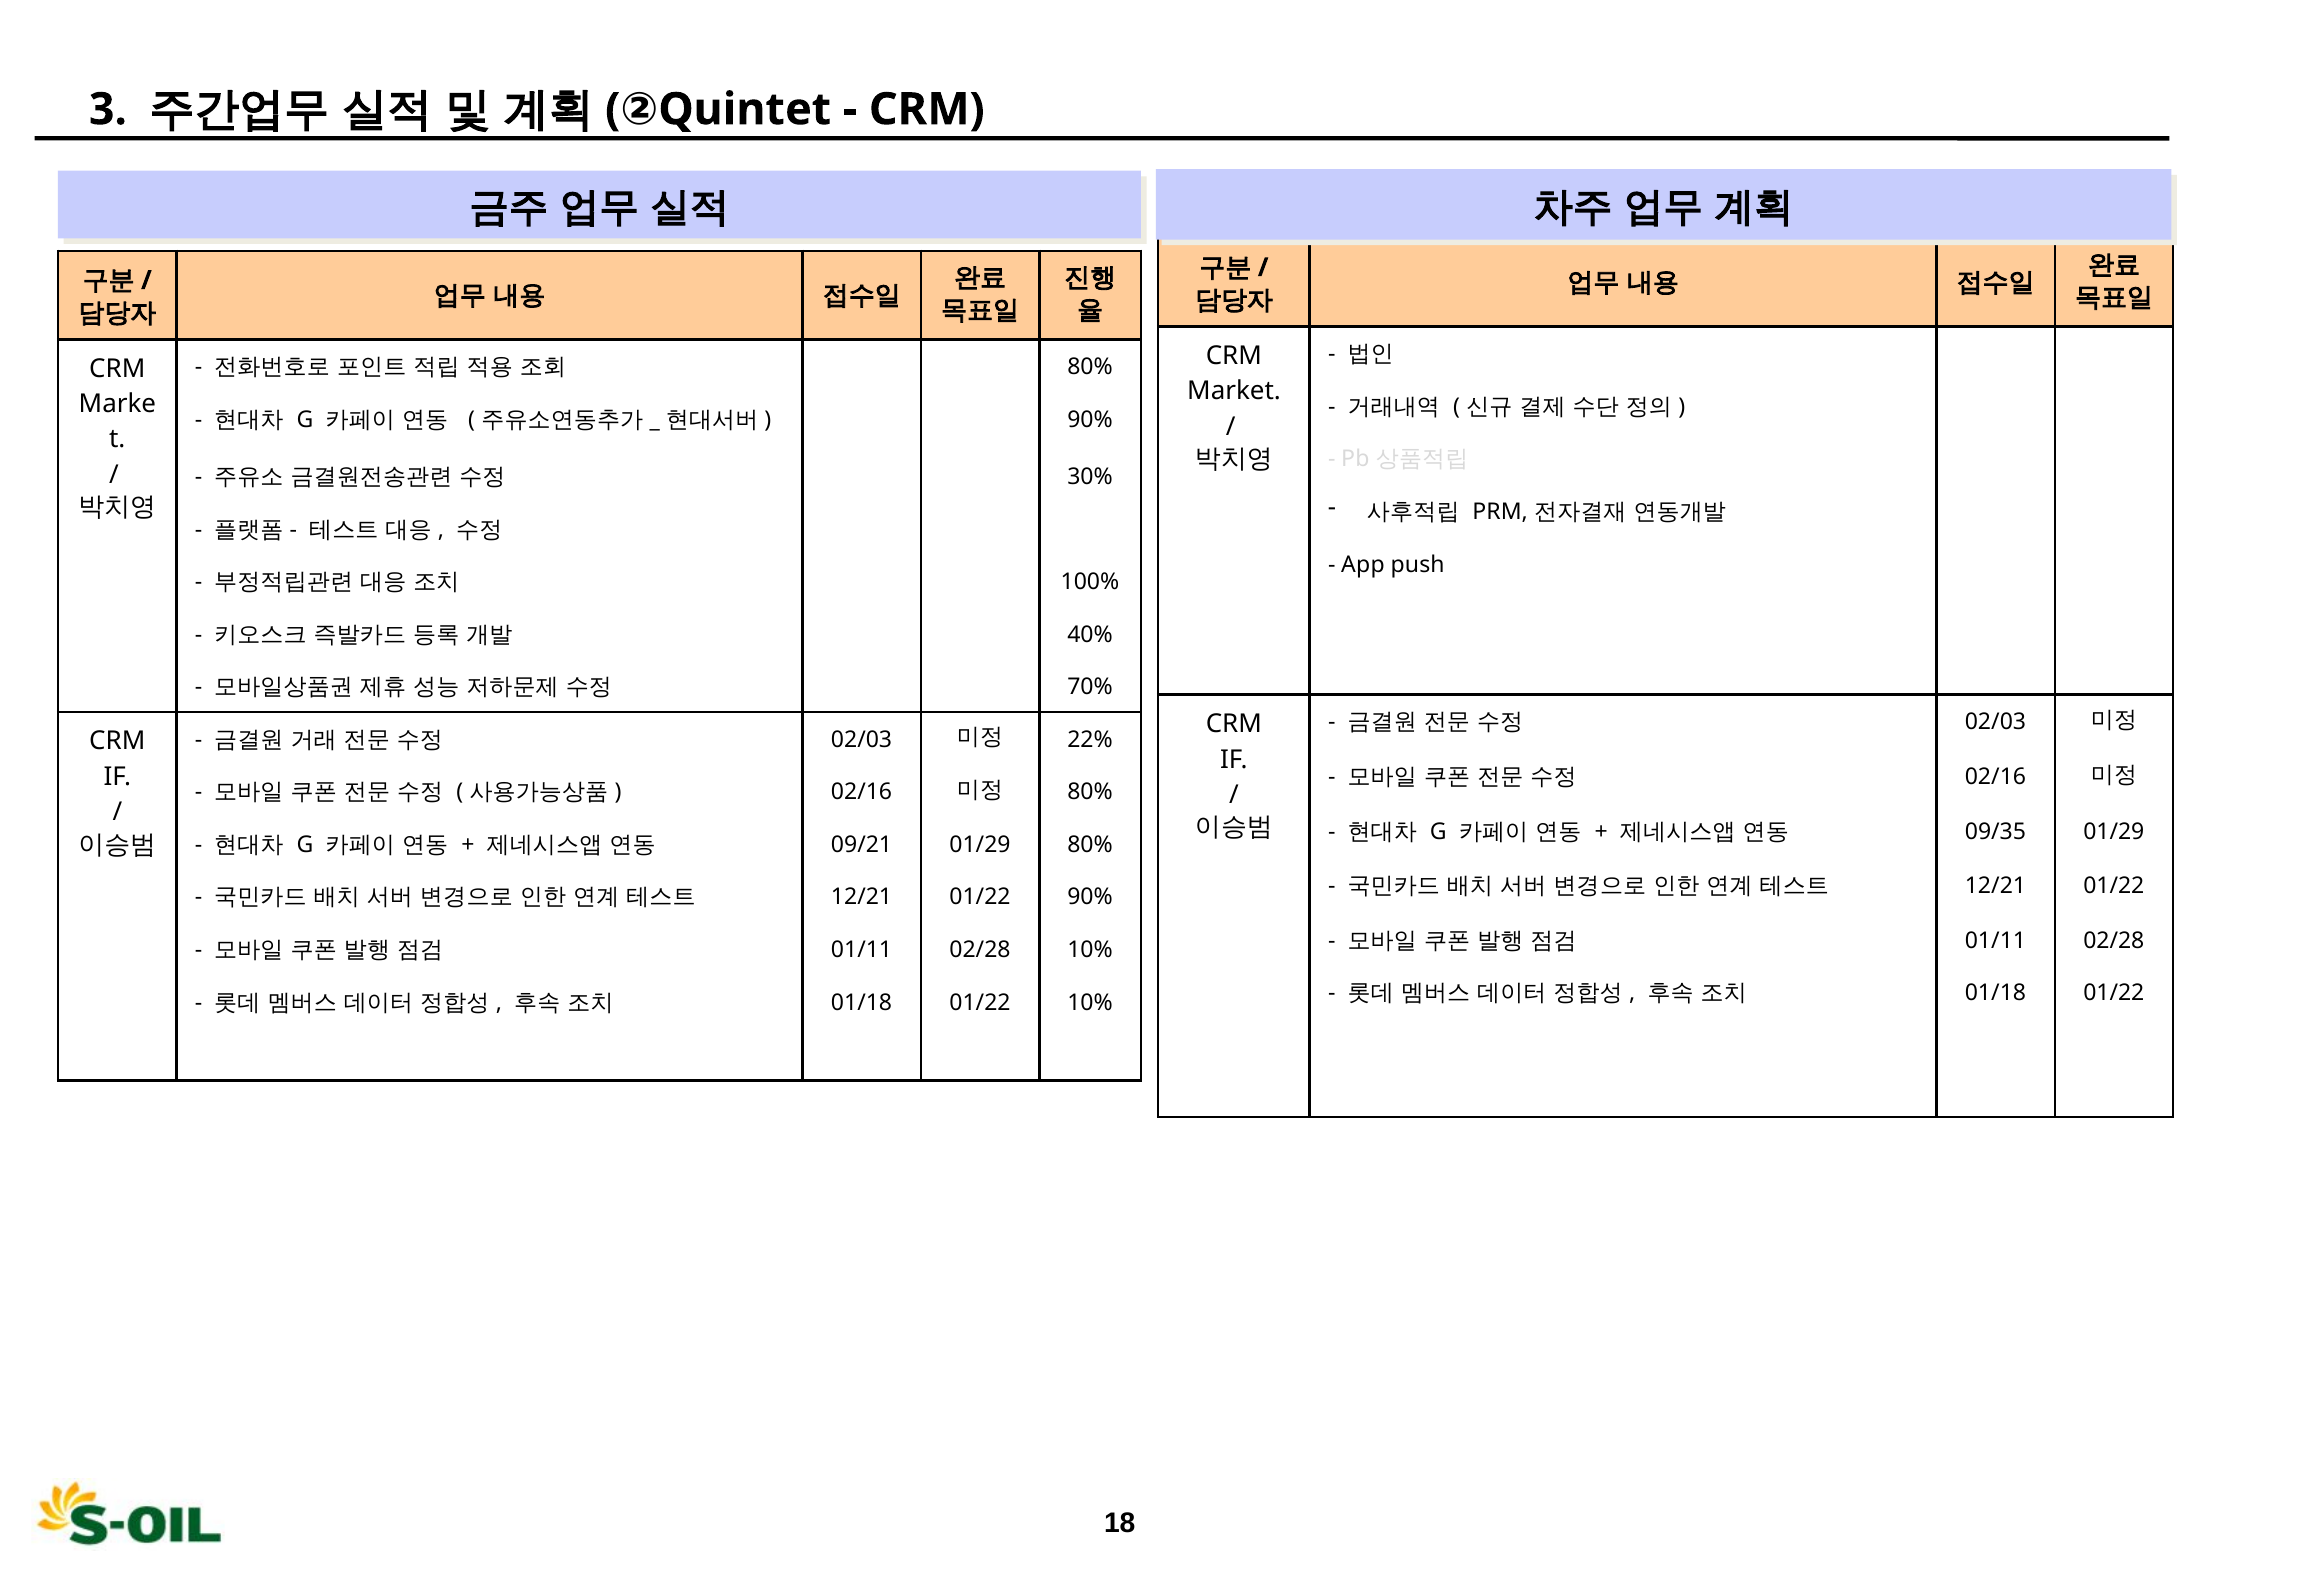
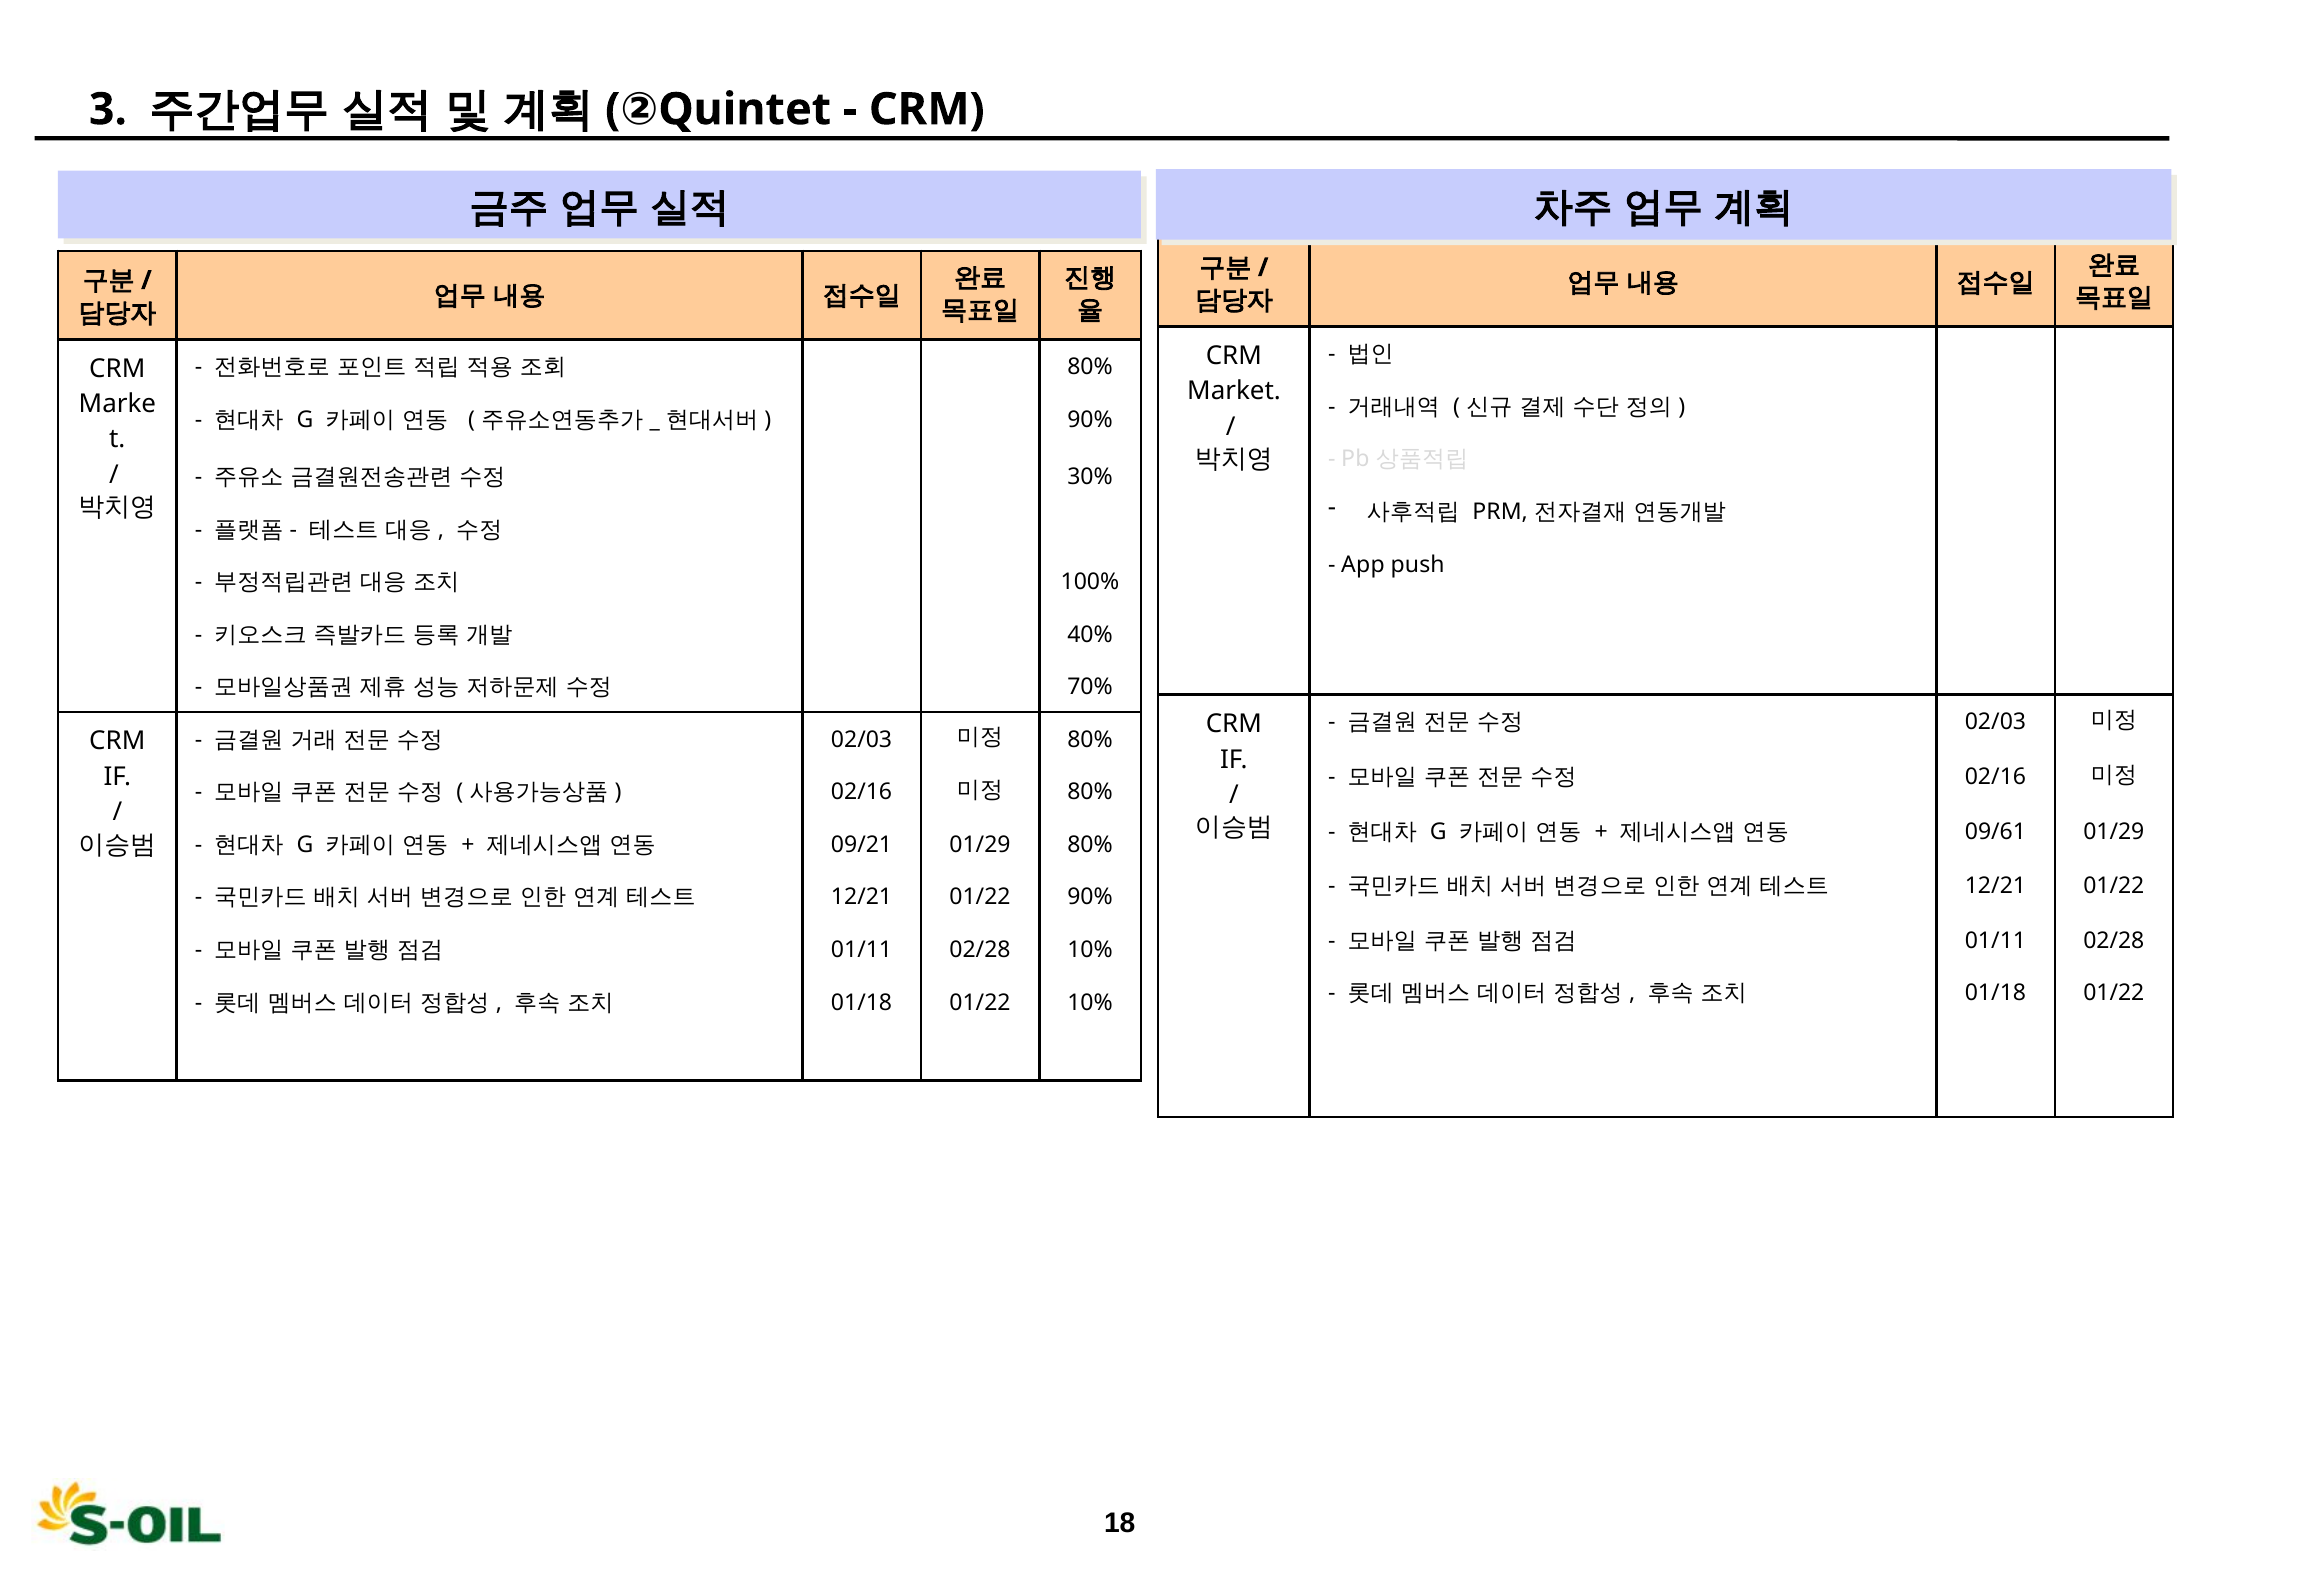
22% at (1090, 740): 22% -> 80%
09/35: 09/35 -> 09/61
